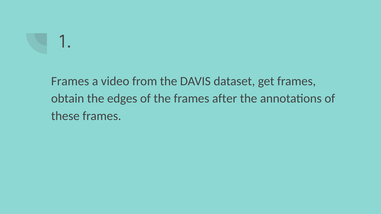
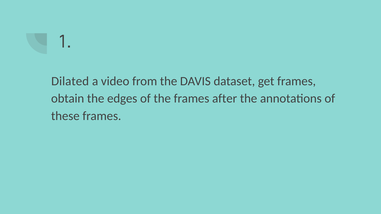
Frames at (70, 81): Frames -> Dilated
